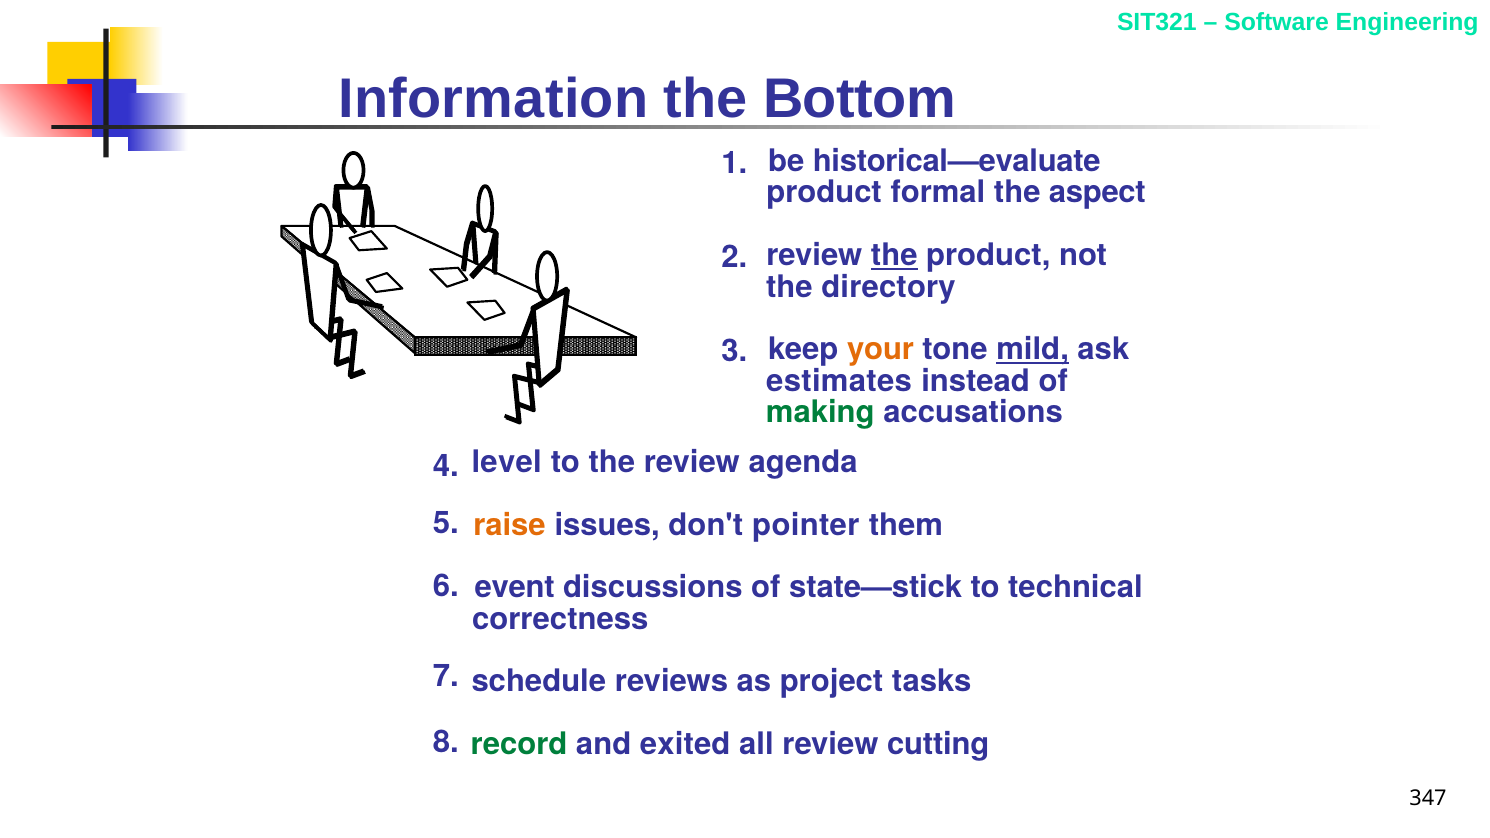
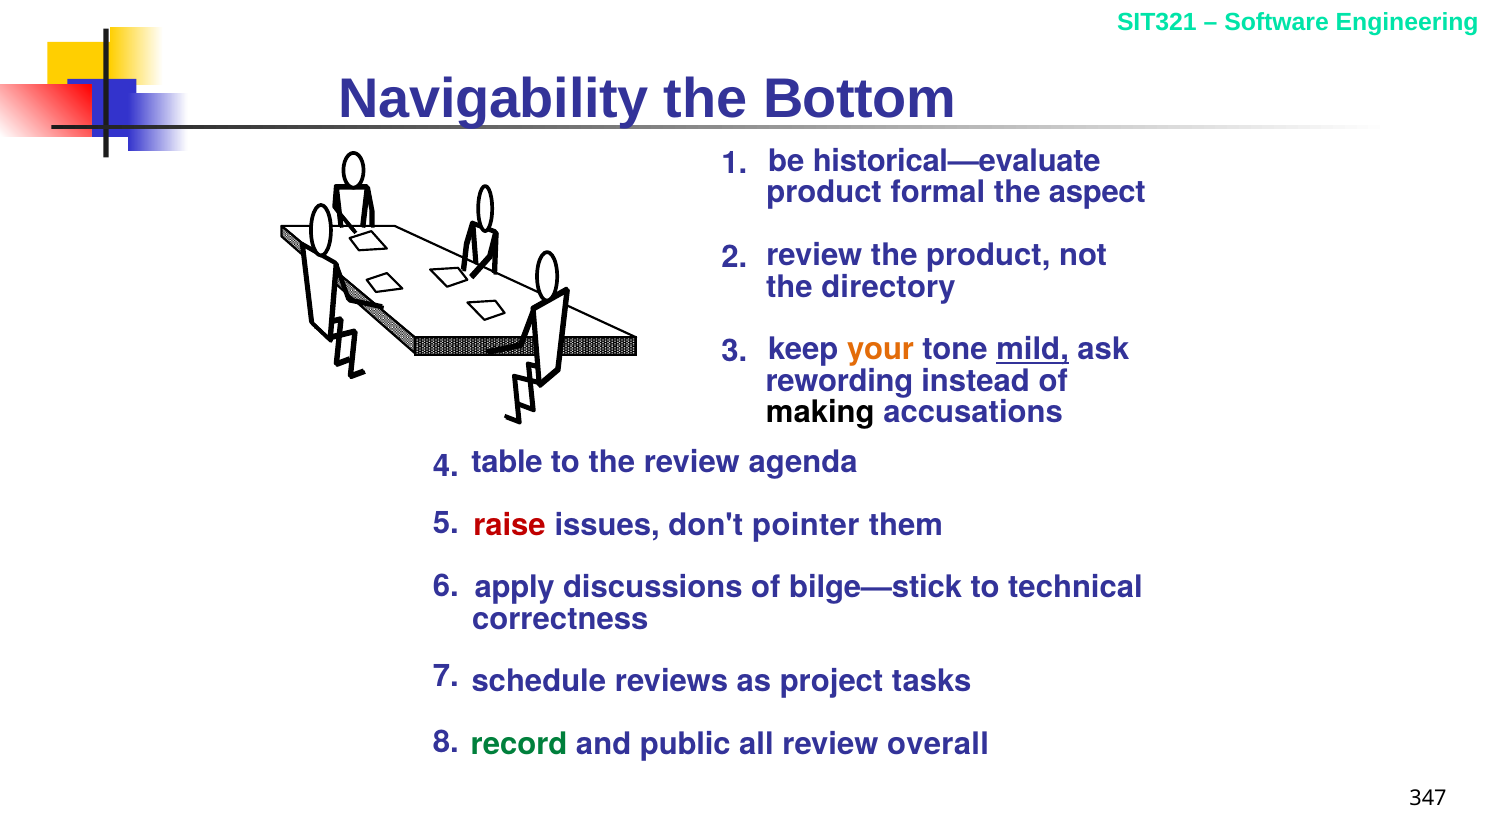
Information: Information -> Navigability
the at (894, 256) underline: present -> none
estimates: estimates -> rewording
making colour: green -> black
level: level -> table
raise colour: orange -> red
event: event -> apply
state—stick: state—stick -> bilge—stick
exited: exited -> public
cutting: cutting -> overall
